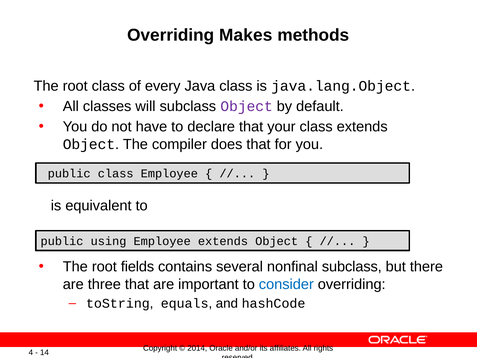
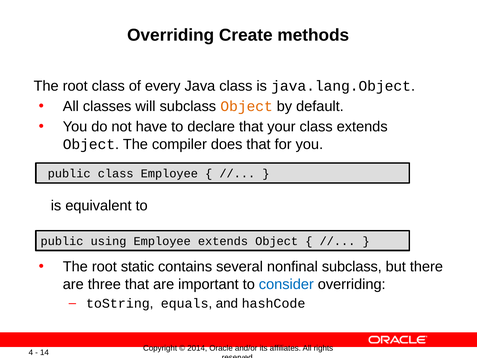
Makes: Makes -> Create
Object at (247, 106) colour: purple -> orange
fields: fields -> static
